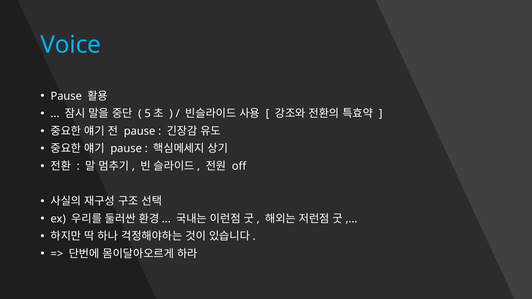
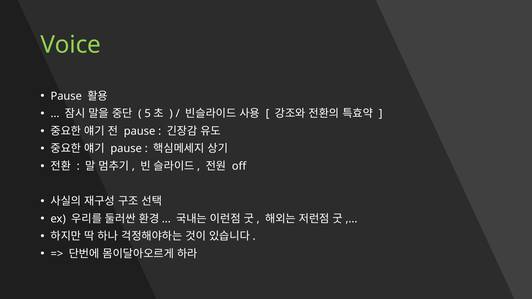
Voice colour: light blue -> light green
